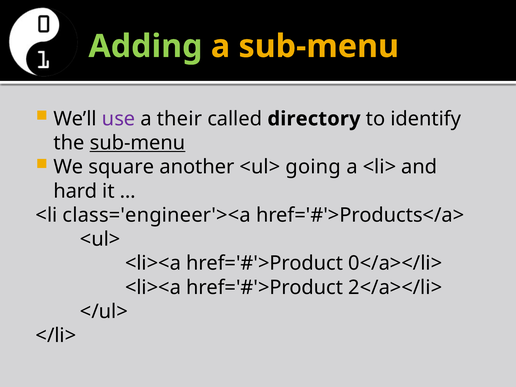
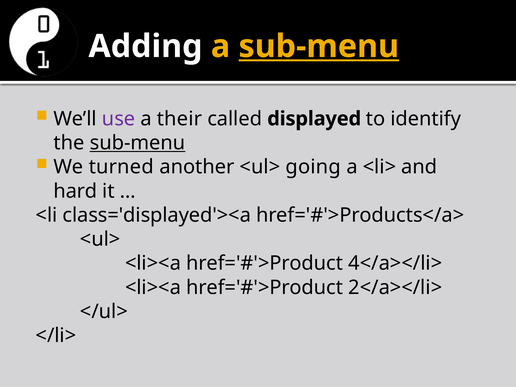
Adding colour: light green -> white
sub-menu at (319, 46) underline: none -> present
directory: directory -> displayed
square: square -> turned
class='engineer'><a: class='engineer'><a -> class='displayed'><a
0</a></li>: 0</a></li> -> 4</a></li>
